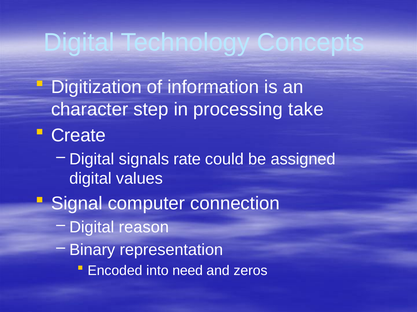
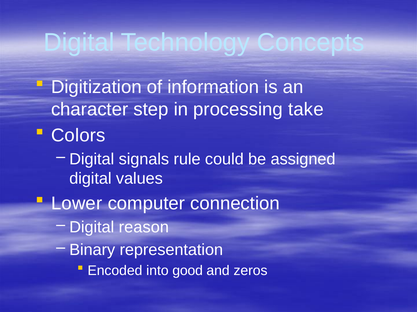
Create: Create -> Colors
rate: rate -> rule
Signal: Signal -> Lower
need: need -> good
